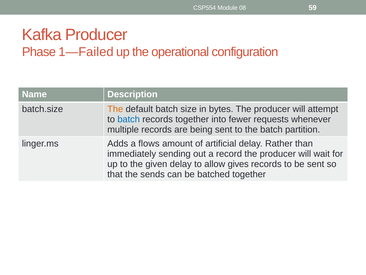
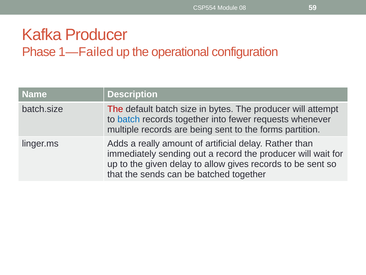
The at (115, 109) colour: orange -> red
the batch: batch -> forms
flows: flows -> really
